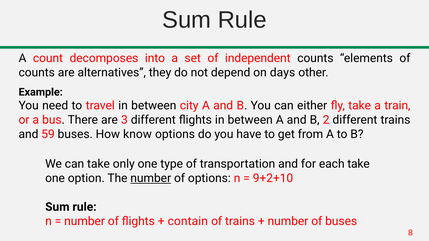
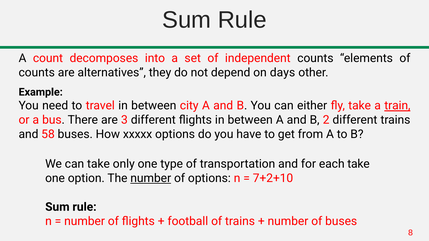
train underline: none -> present
59: 59 -> 58
know: know -> xxxxx
9+2+10: 9+2+10 -> 7+2+10
contain: contain -> football
